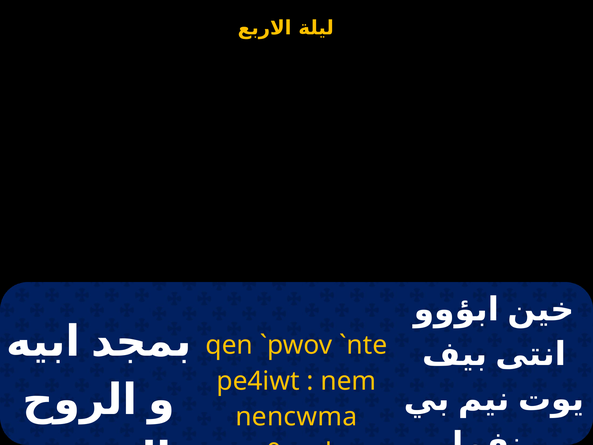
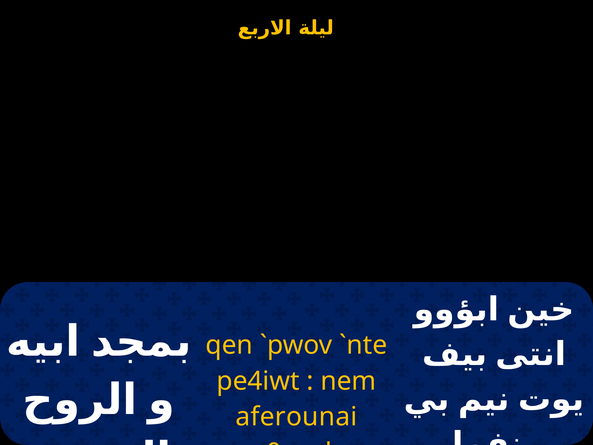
nencwma: nencwma -> aferounai
